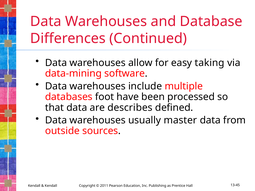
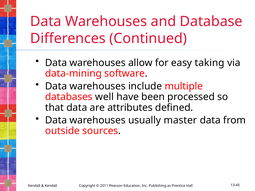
foot: foot -> well
describes: describes -> attributes
